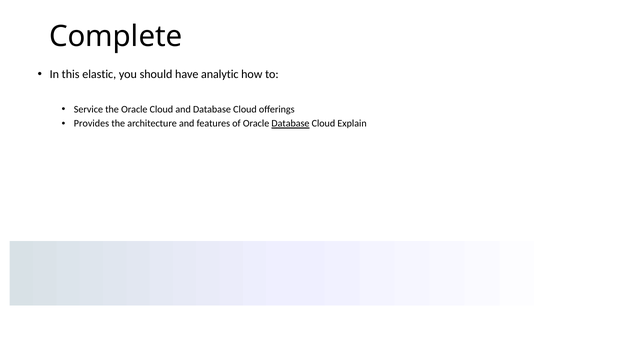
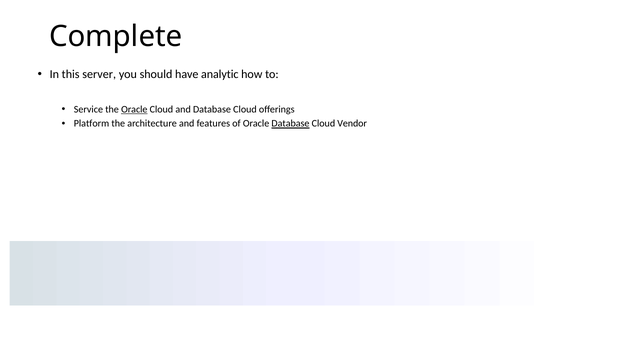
elastic: elastic -> server
Oracle at (134, 109) underline: none -> present
Provides: Provides -> Platform
Explain: Explain -> Vendor
